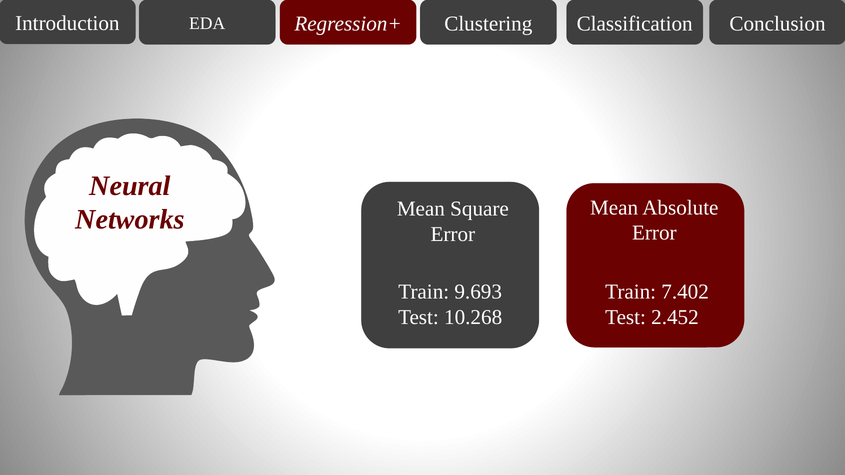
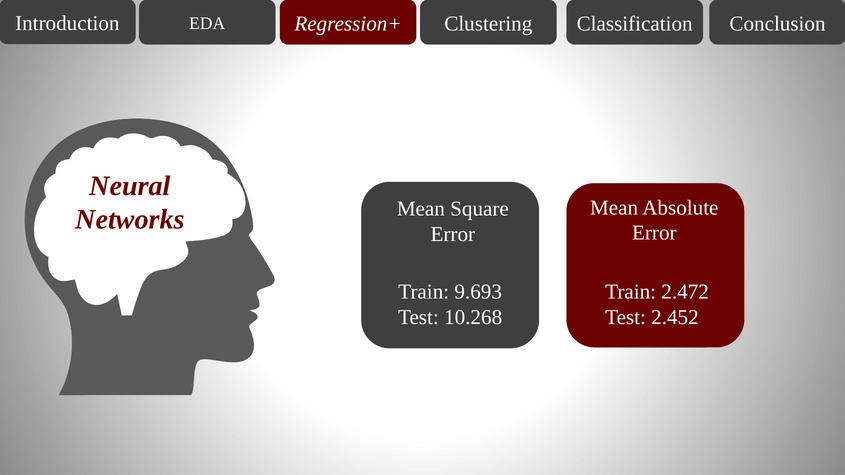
7.402: 7.402 -> 2.472
